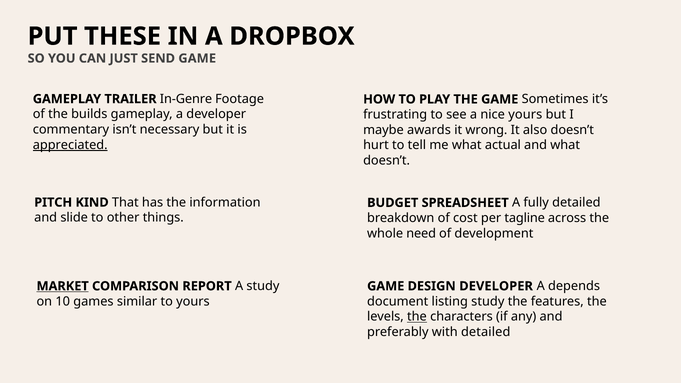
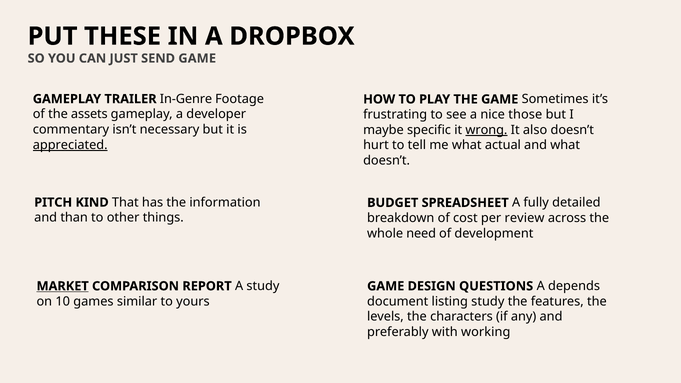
builds: builds -> assets
nice yours: yours -> those
awards: awards -> specific
wrong underline: none -> present
slide: slide -> than
tagline: tagline -> review
DESIGN DEVELOPER: DEVELOPER -> QUESTIONS
the at (417, 317) underline: present -> none
with detailed: detailed -> working
